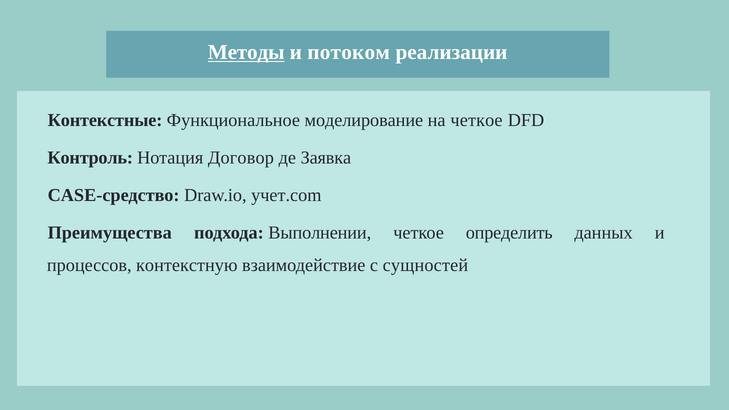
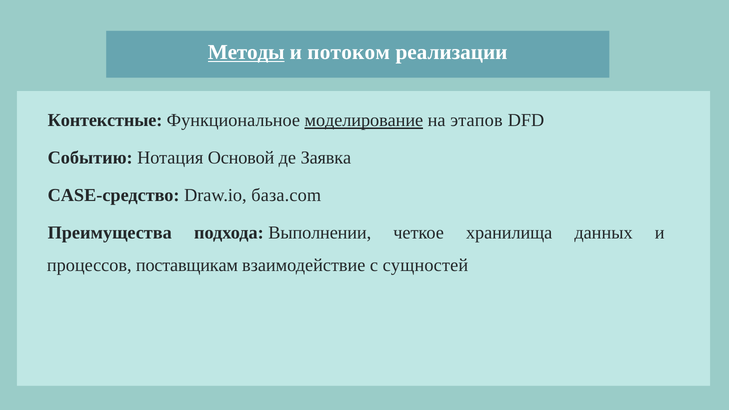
моделирование underline: none -> present
на четкое: четкое -> этапов
Контроль: Контроль -> Событию
Договор: Договор -> Основой
учет.com: учет.com -> база.com
определить: определить -> хранилища
контекстную: контекстную -> поставщикам
